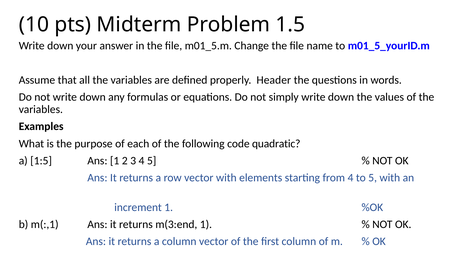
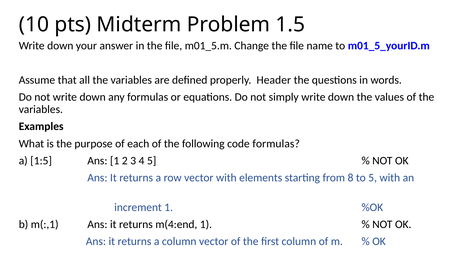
code quadratic: quadratic -> formulas
from 4: 4 -> 8
m(3:end: m(3:end -> m(4:end
